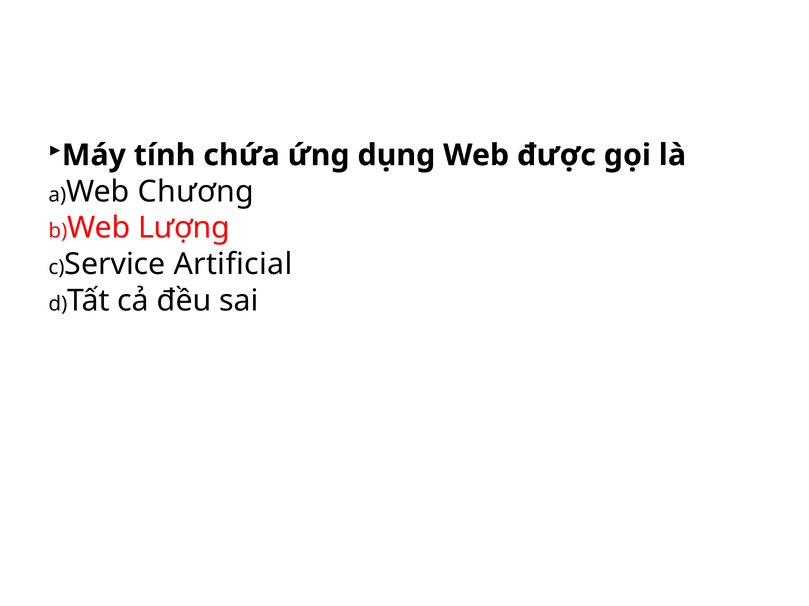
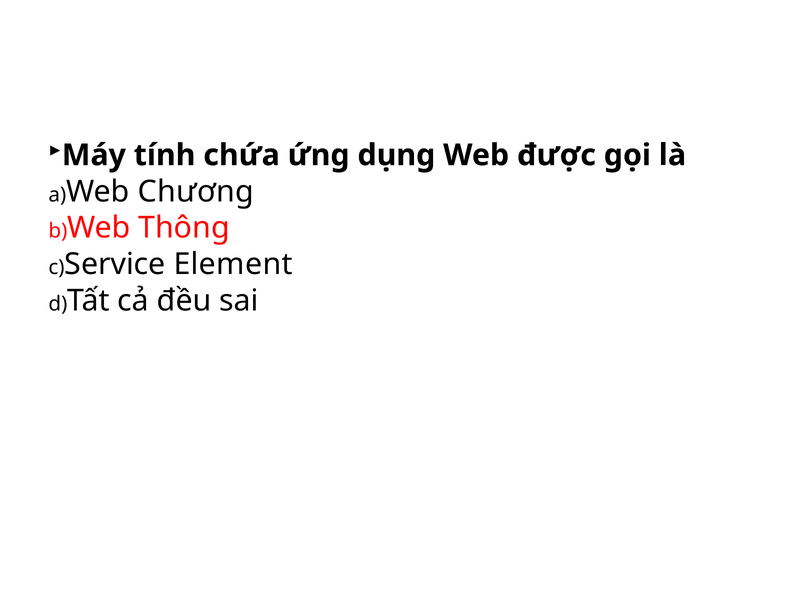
Lượng: Lượng -> Thông
Artificial: Artificial -> Element
